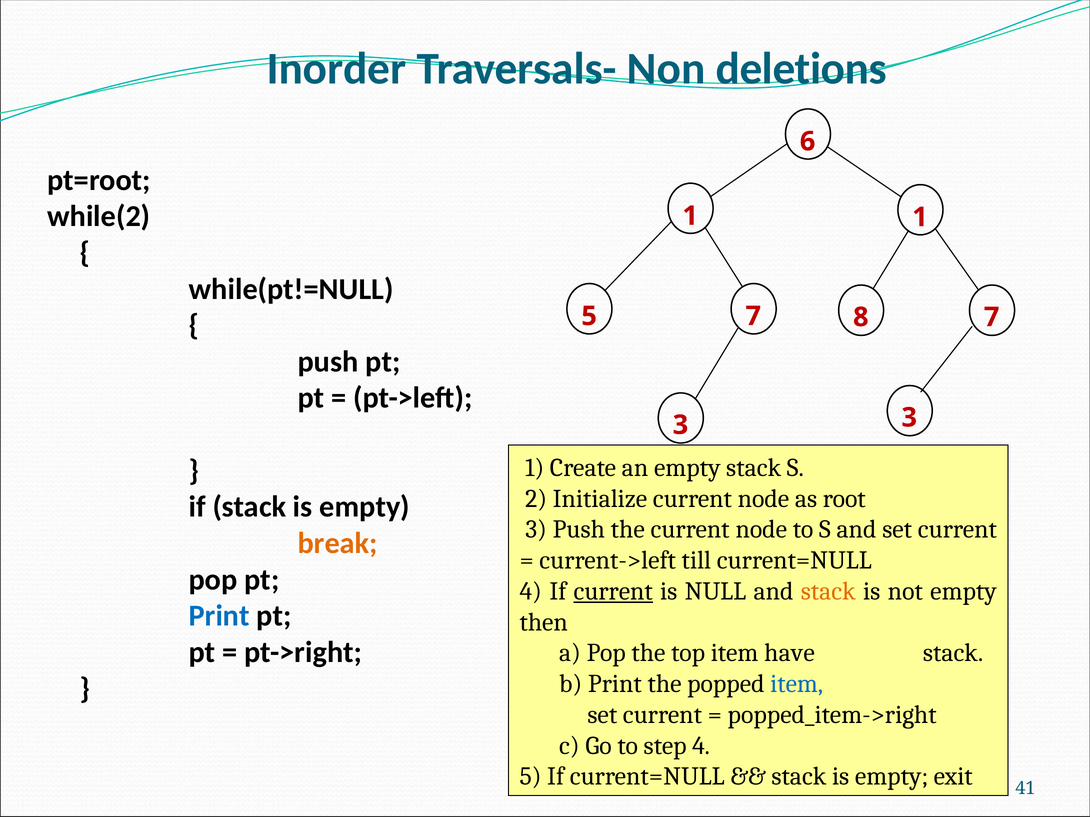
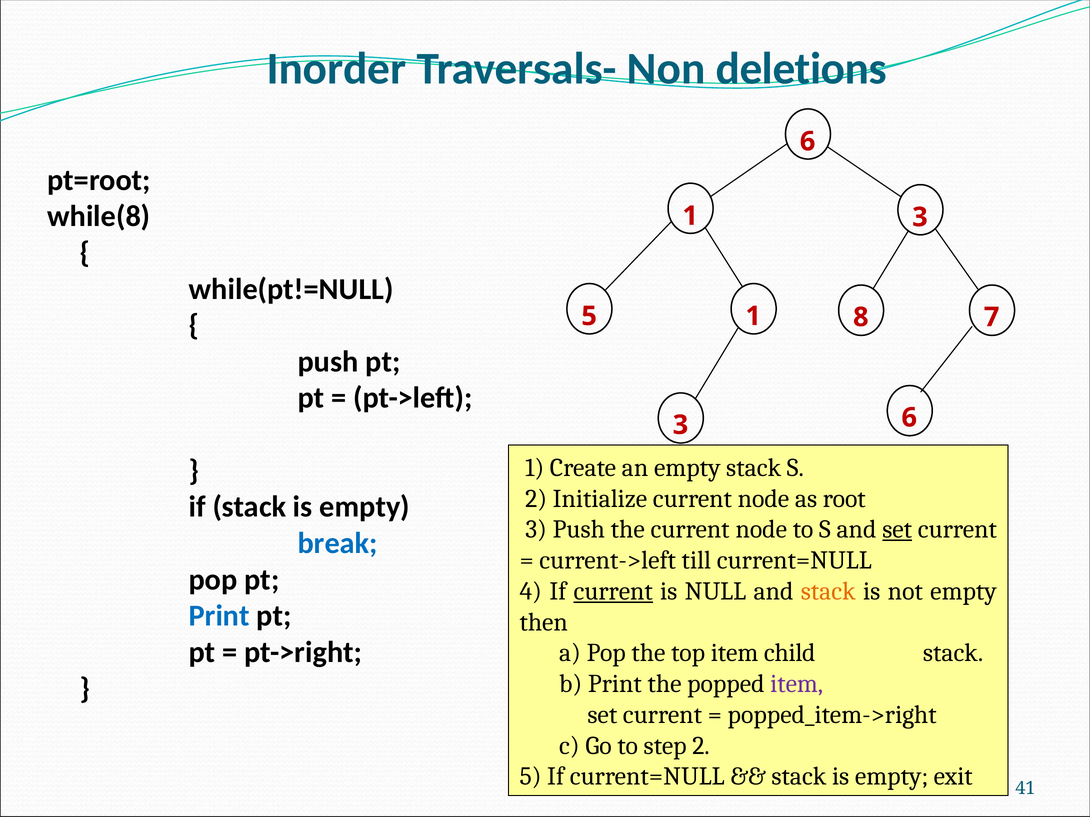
while(2: while(2 -> while(8
1 at (920, 217): 1 -> 3
5 7: 7 -> 1
3 at (909, 418): 3 -> 6
set at (897, 530) underline: none -> present
break colour: orange -> blue
have: have -> child
item at (797, 684) colour: blue -> purple
step 4: 4 -> 2
